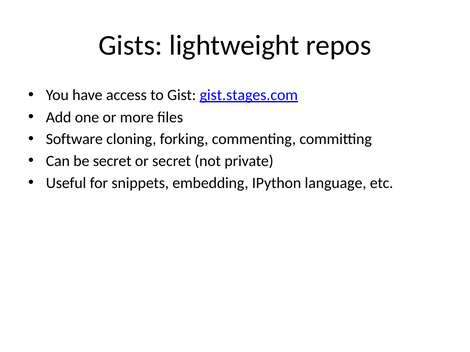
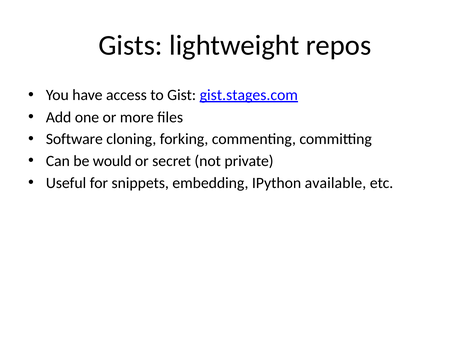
be secret: secret -> would
language: language -> available
